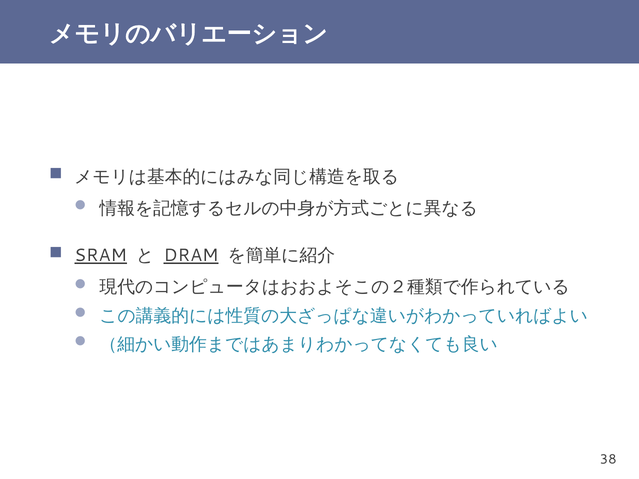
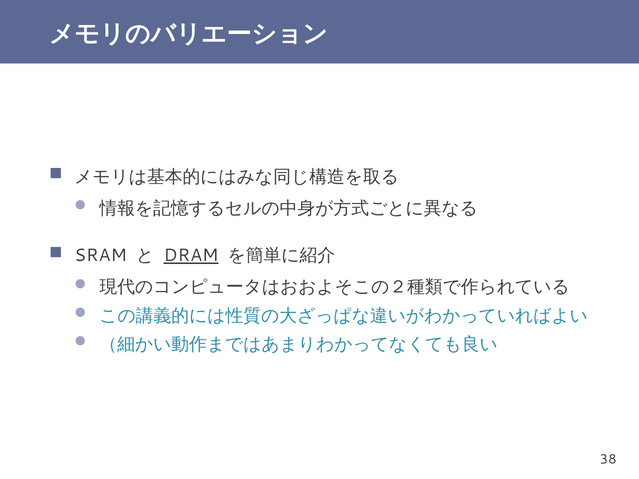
SRAM underline: present -> none
